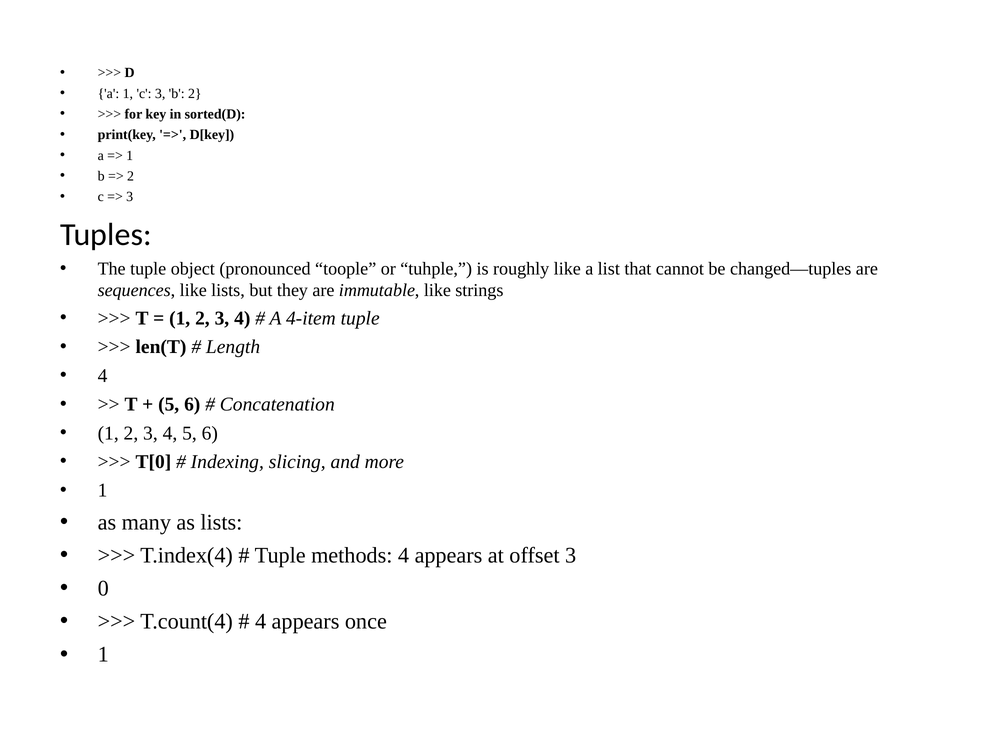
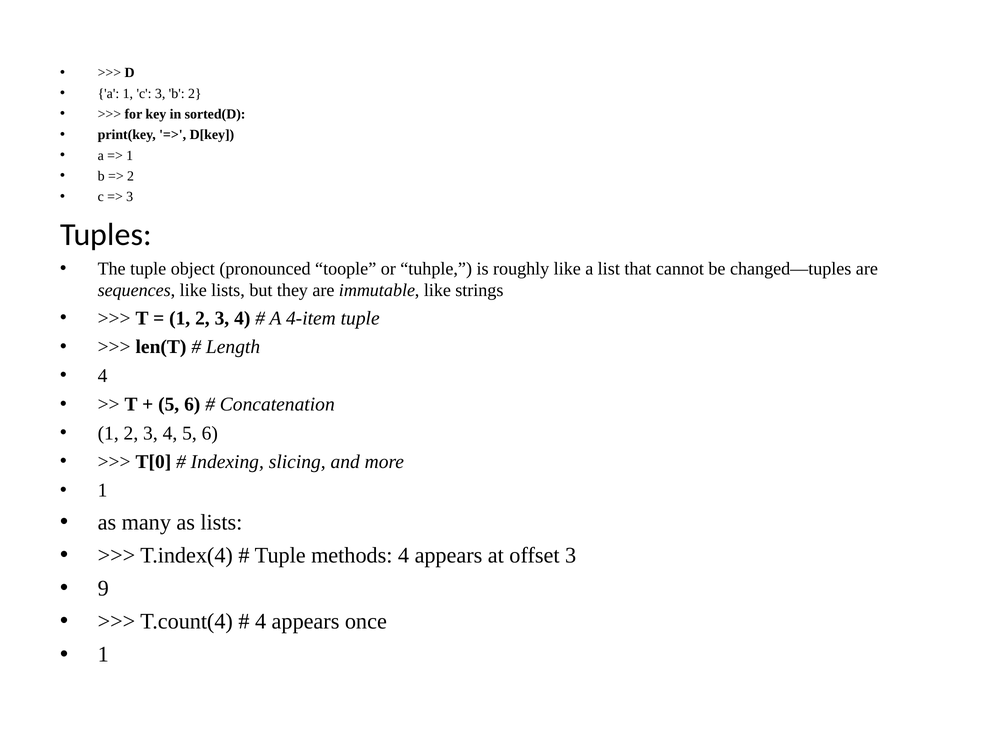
0: 0 -> 9
